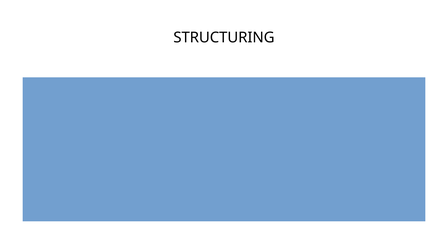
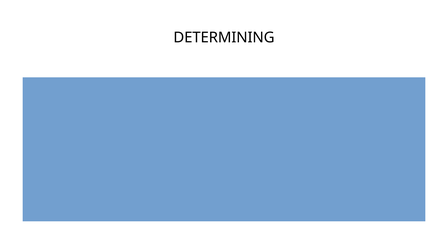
STRUCTURING: STRUCTURING -> DETERMINING
